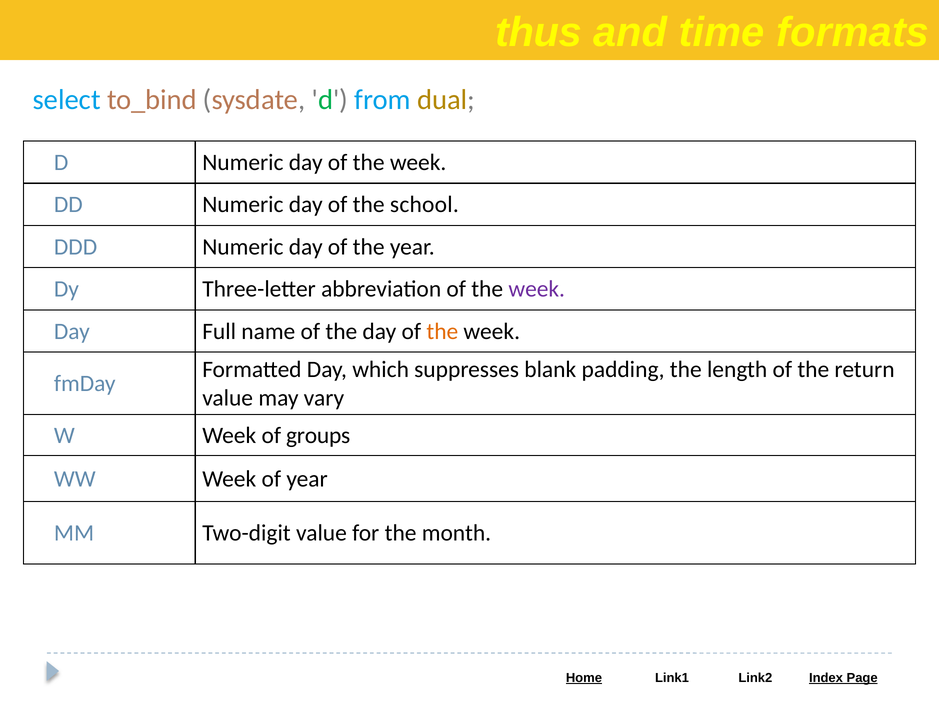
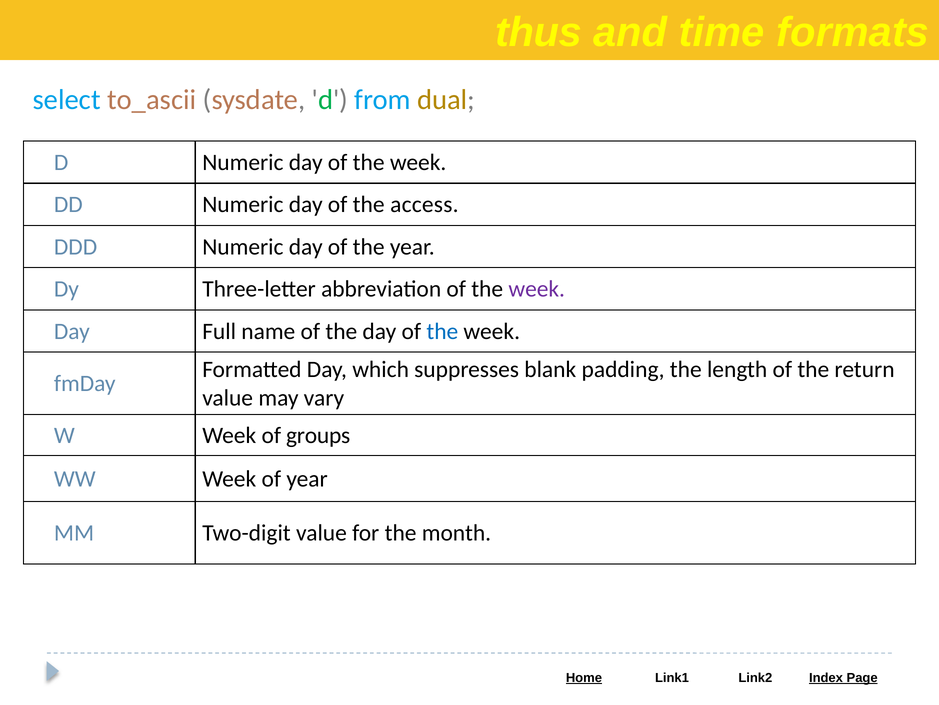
to_bind: to_bind -> to_ascii
school: school -> access
the at (442, 331) colour: orange -> blue
